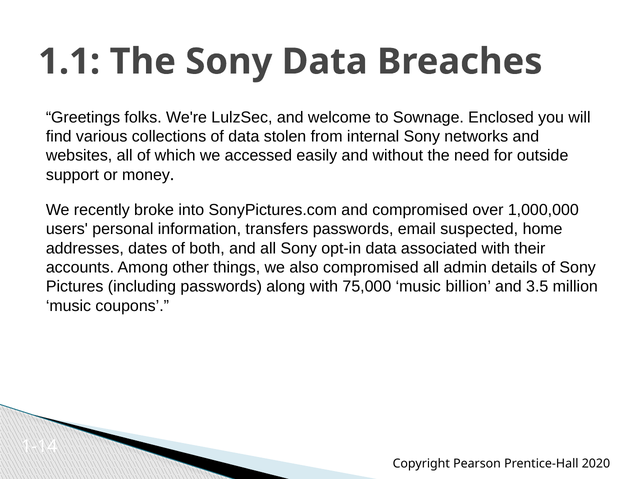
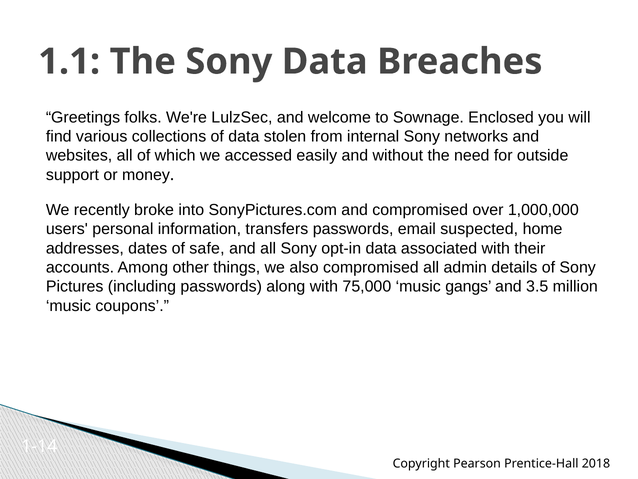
both: both -> safe
billion: billion -> gangs
2020: 2020 -> 2018
